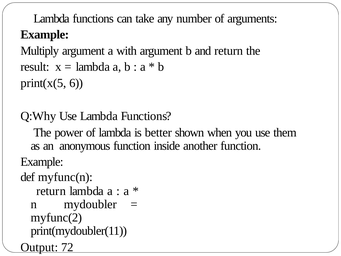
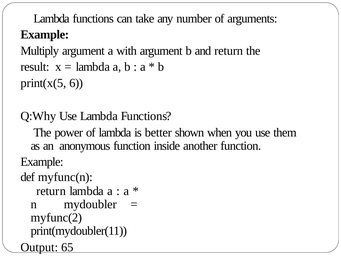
72: 72 -> 65
